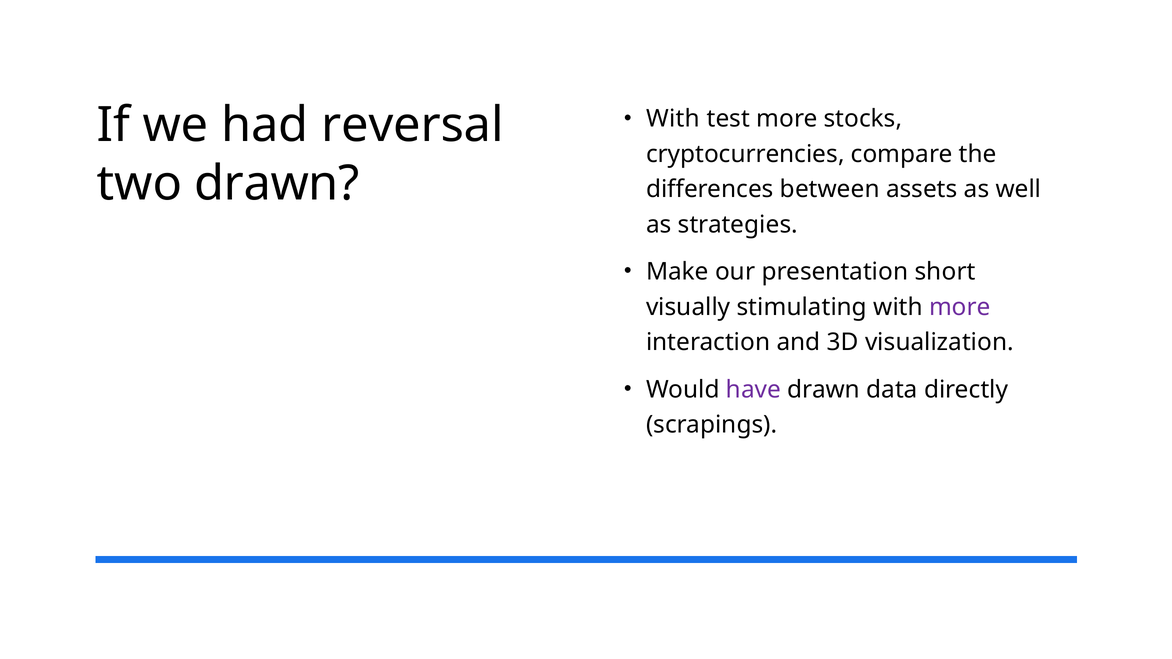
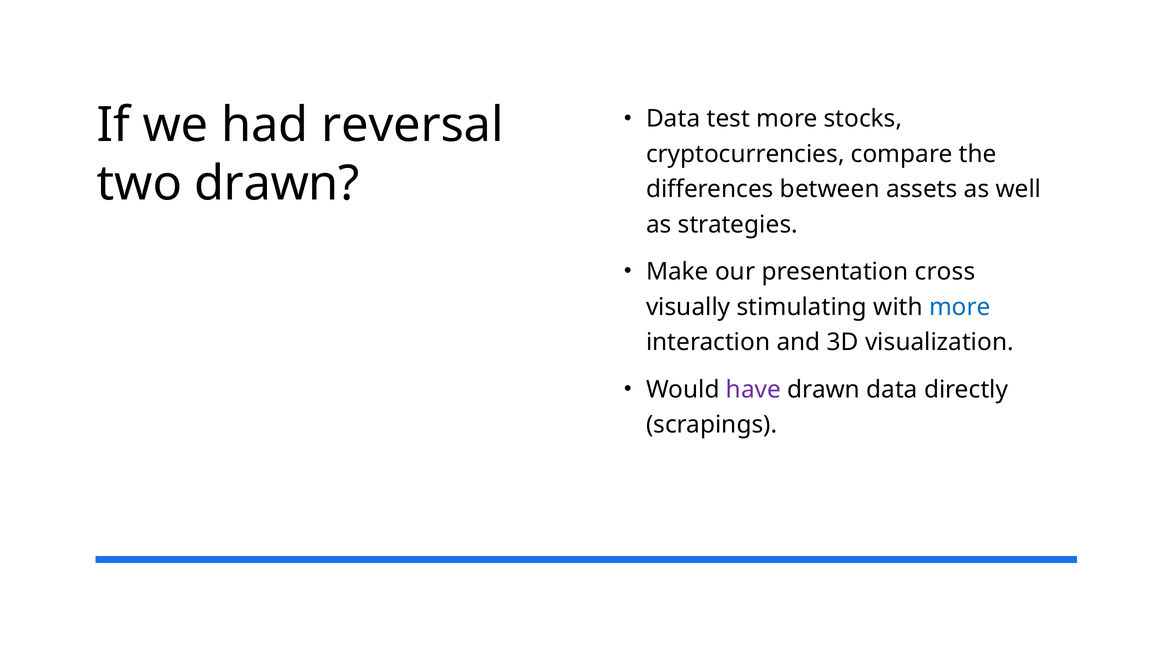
With at (673, 119): With -> Data
short: short -> cross
more at (960, 307) colour: purple -> blue
